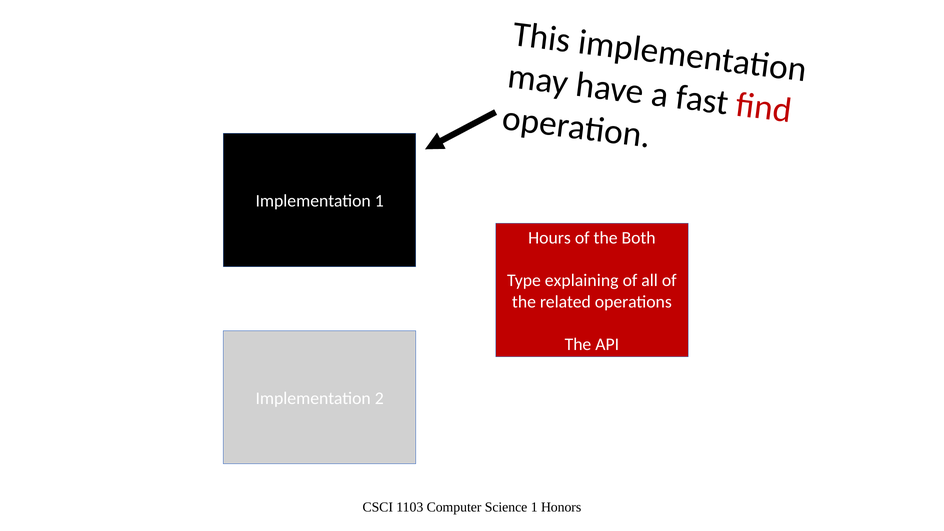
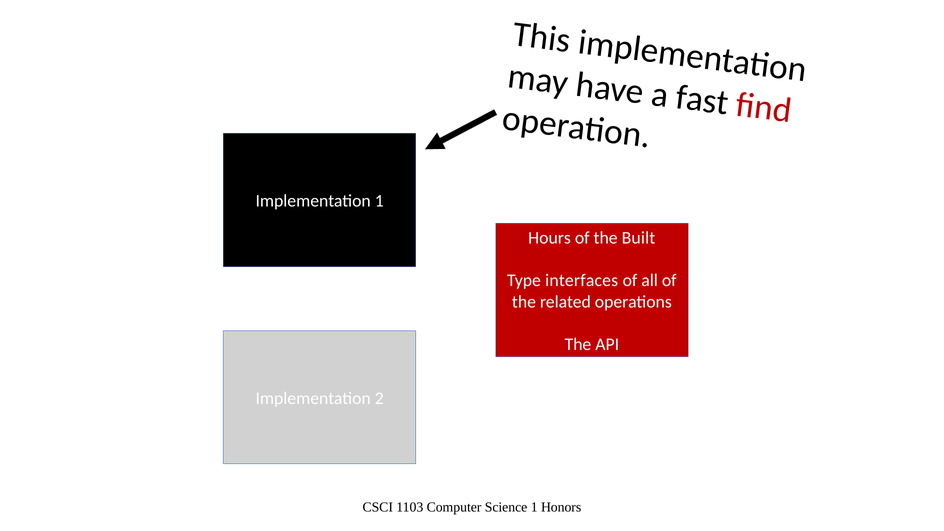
Both: Both -> Built
explaining: explaining -> interfaces
